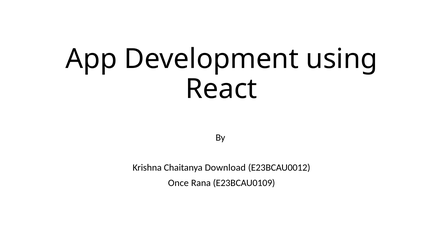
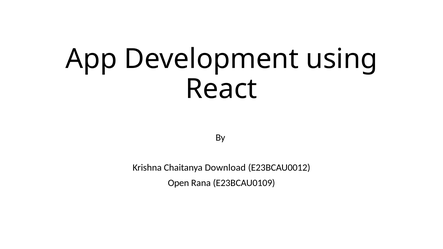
Once: Once -> Open
